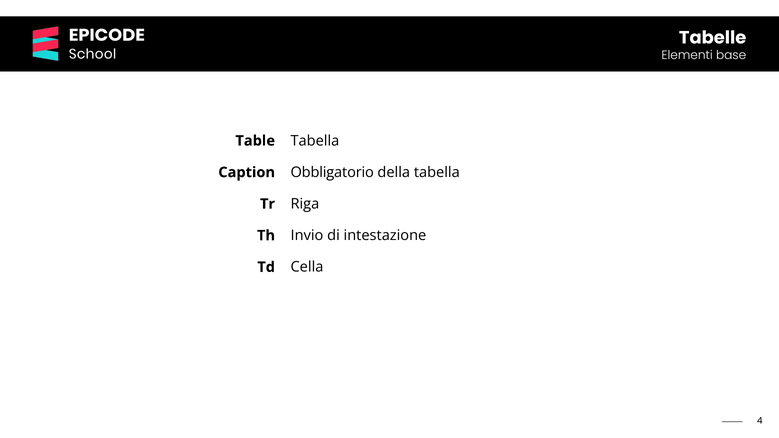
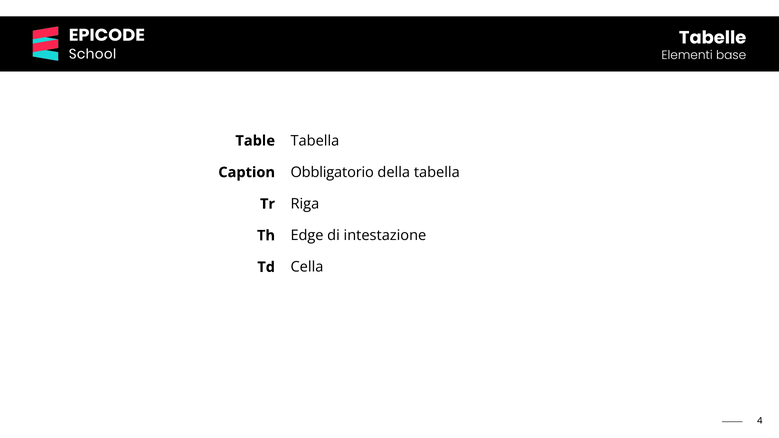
Invio: Invio -> Edge
